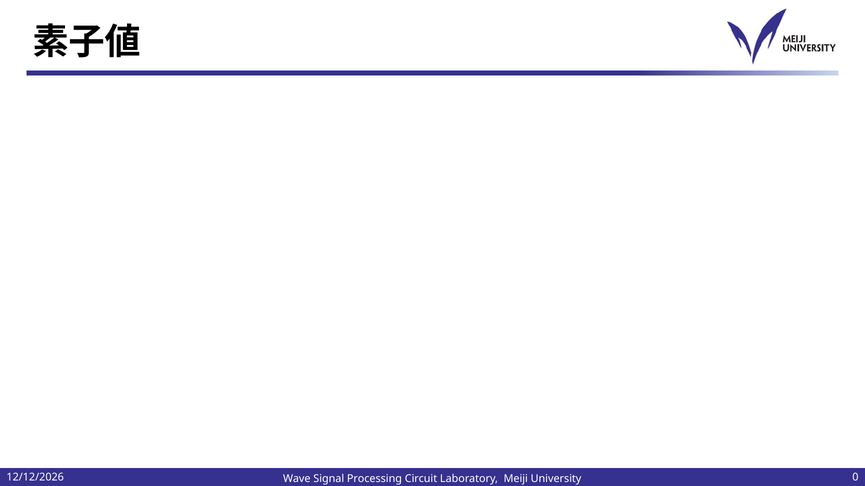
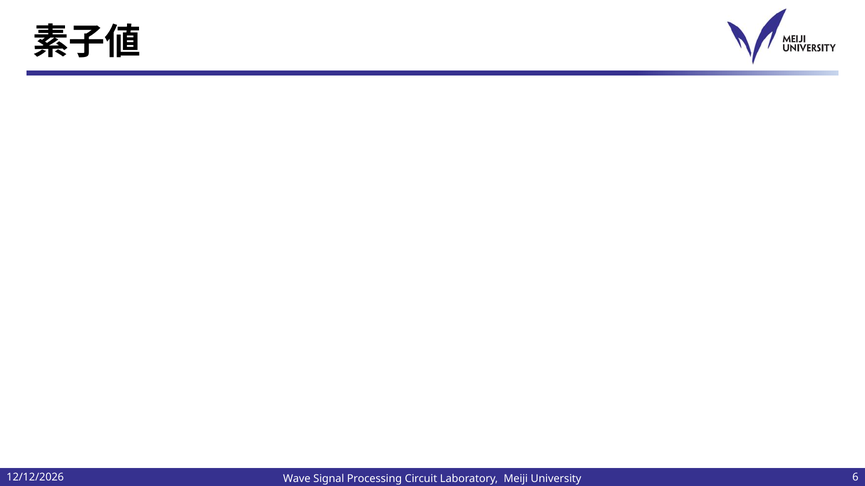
0: 0 -> 6
